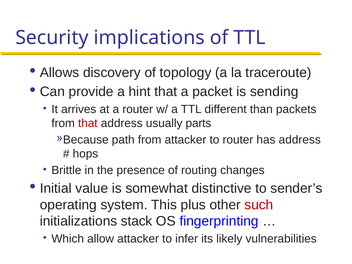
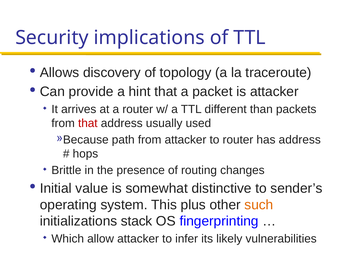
is sending: sending -> attacker
parts: parts -> used
such colour: red -> orange
